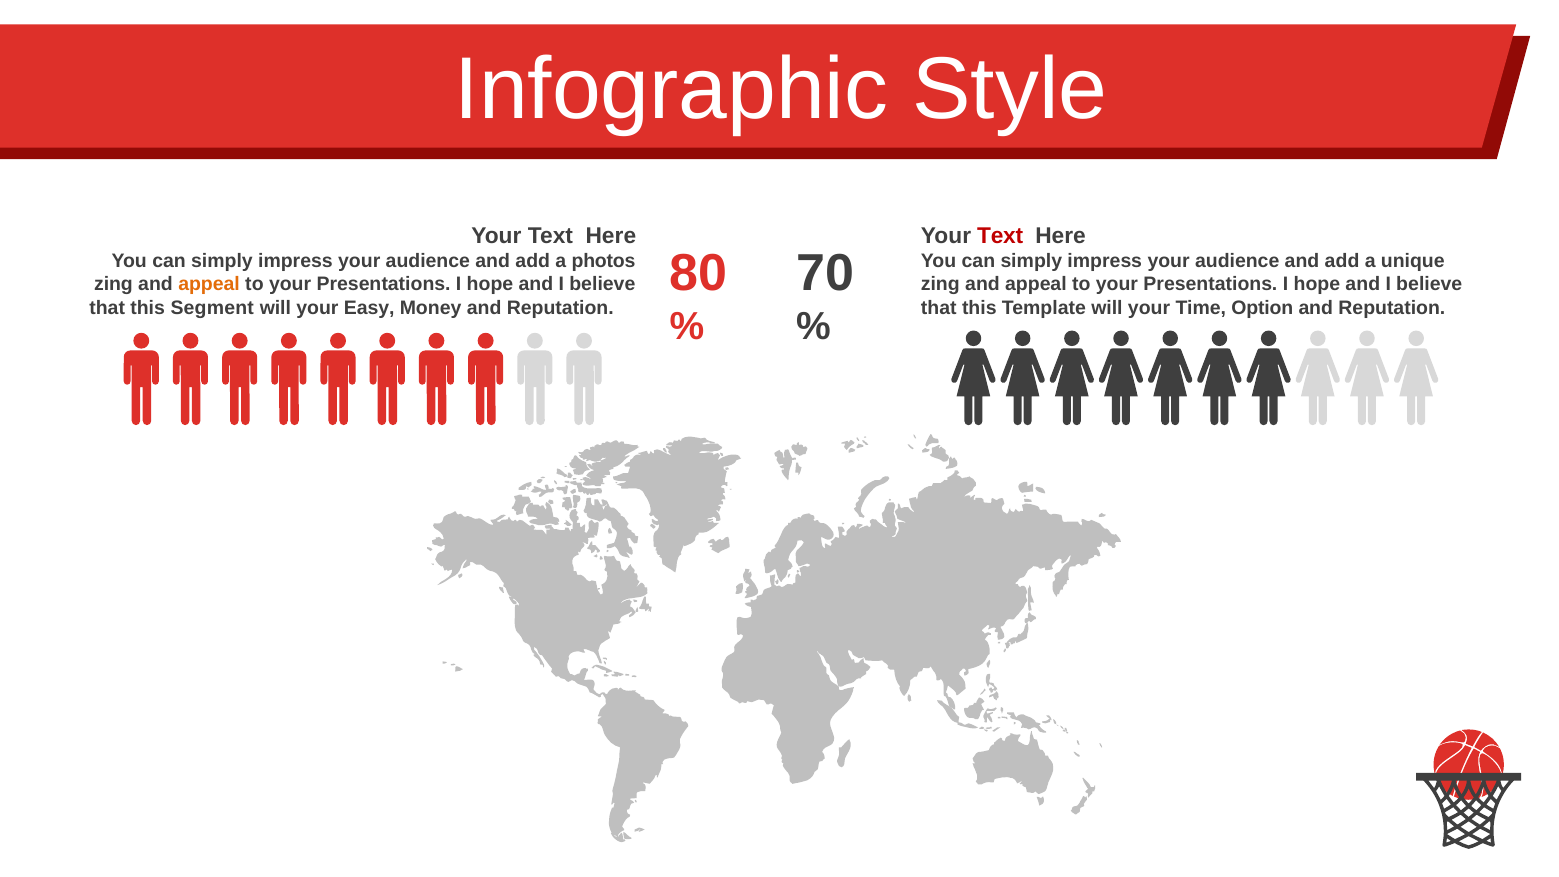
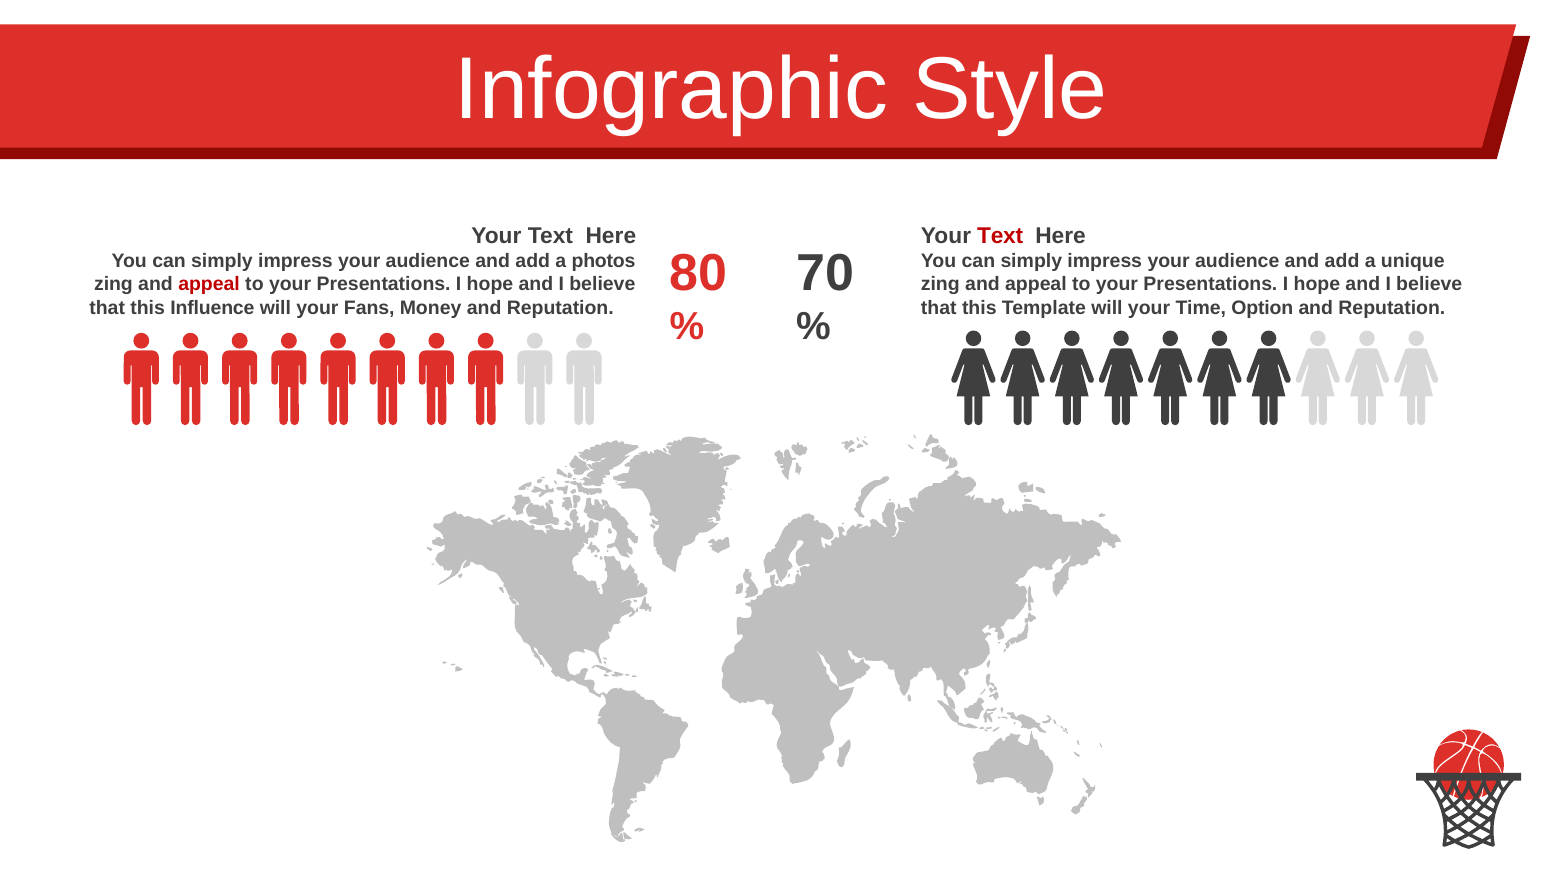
appeal at (209, 284) colour: orange -> red
Segment: Segment -> Influence
Easy: Easy -> Fans
